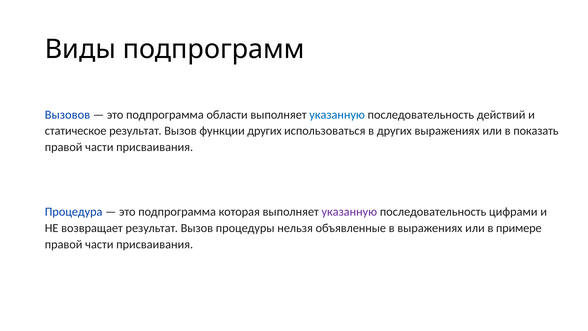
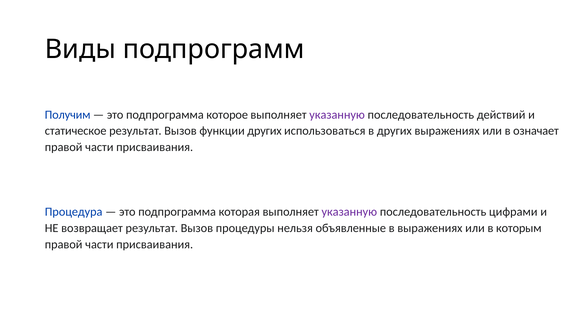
Вызовов: Вызовов -> Получим
области: области -> которое
указанную at (337, 115) colour: blue -> purple
показать: показать -> означает
примере: примере -> которым
